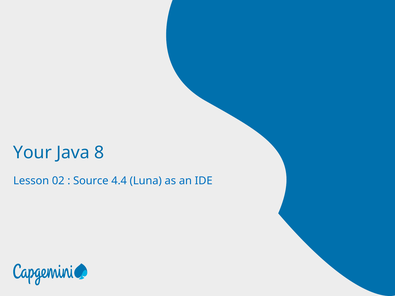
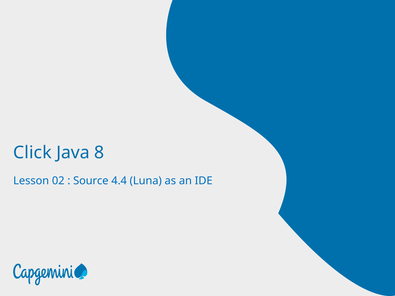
Your: Your -> Click
